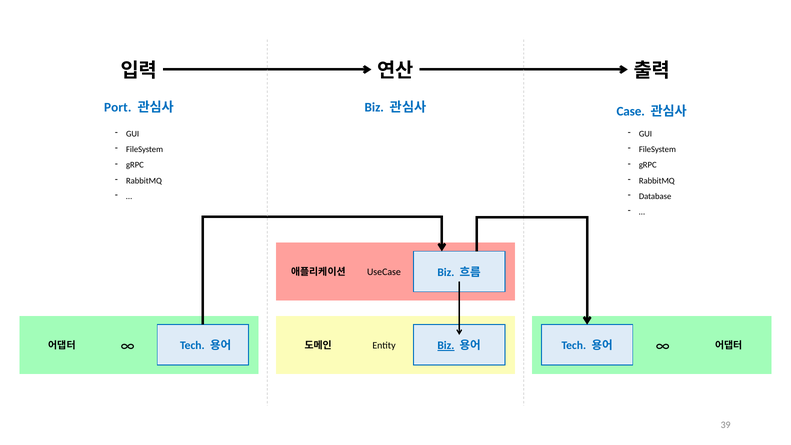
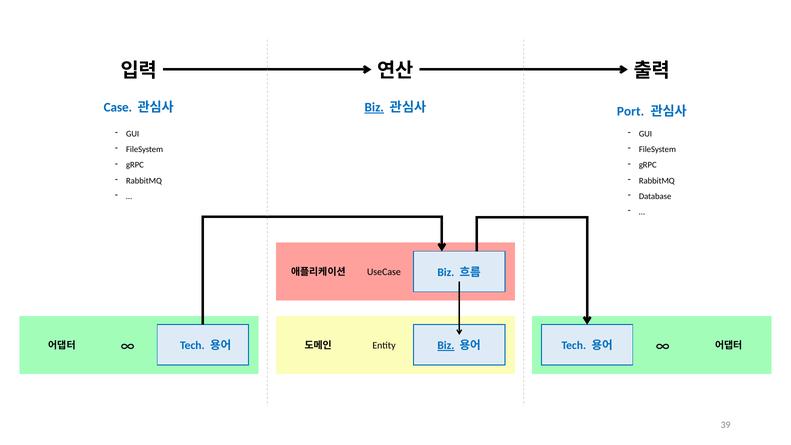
Port: Port -> Case
Biz at (374, 107) underline: none -> present
Case: Case -> Port
